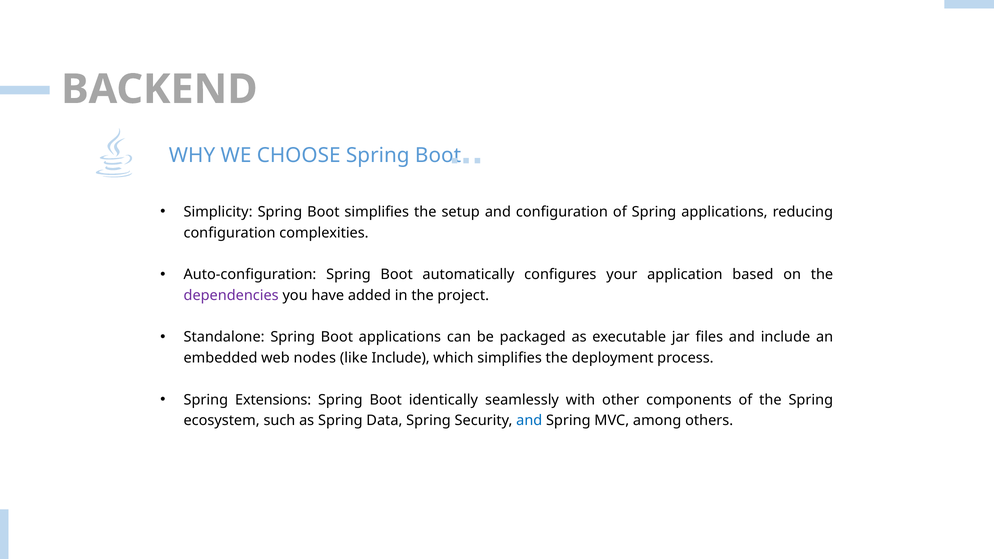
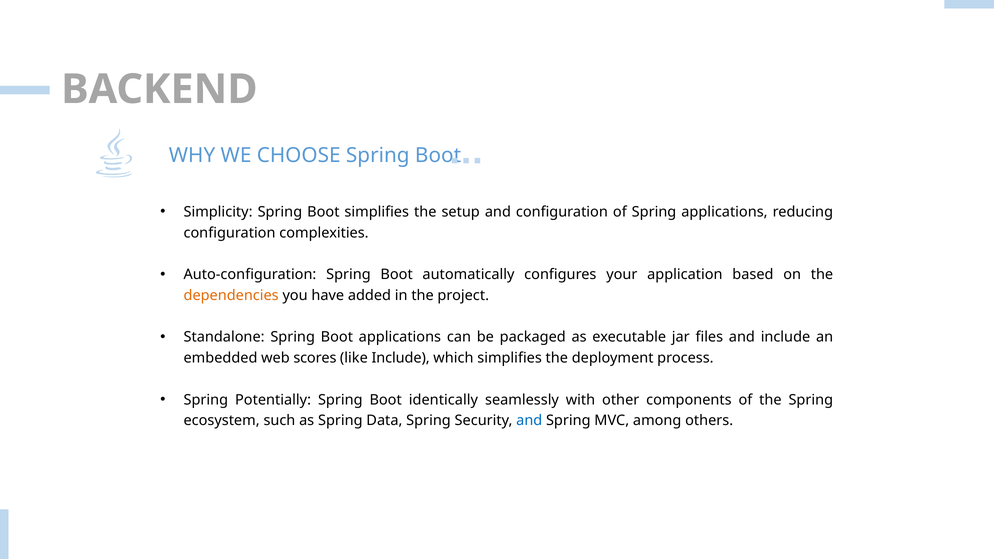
dependencies colour: purple -> orange
nodes: nodes -> scores
Extensions: Extensions -> Potentially
